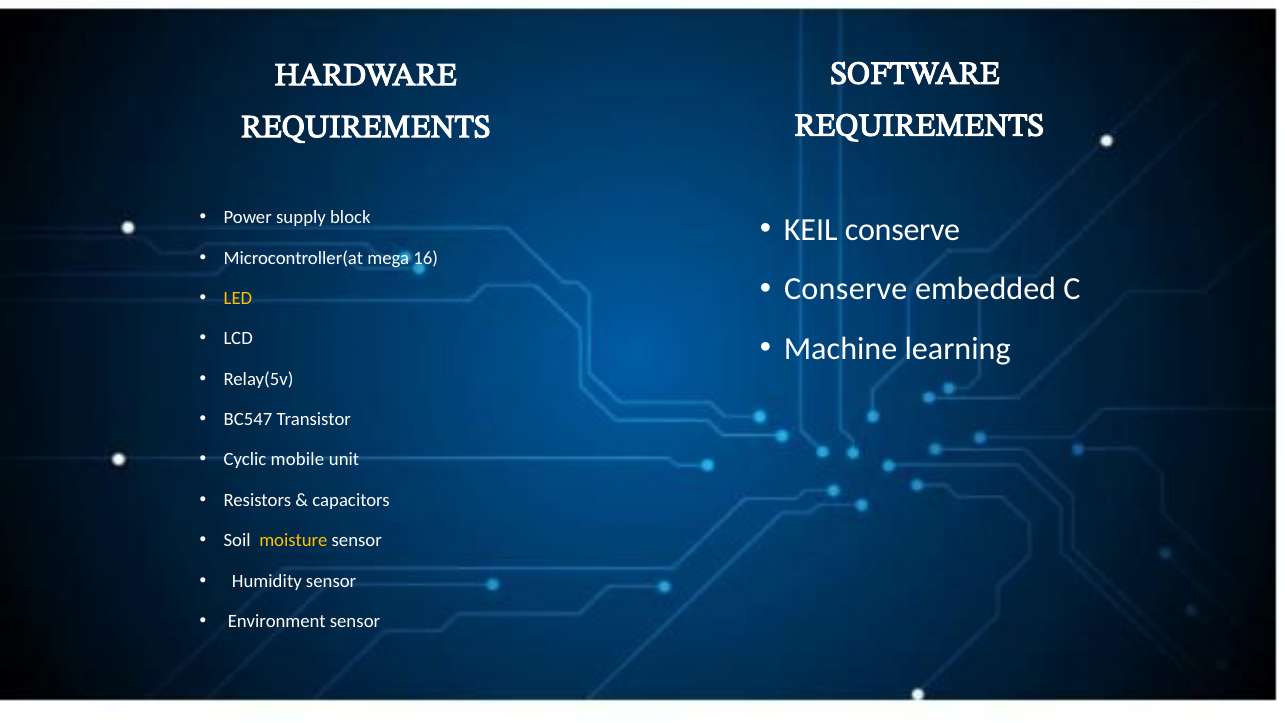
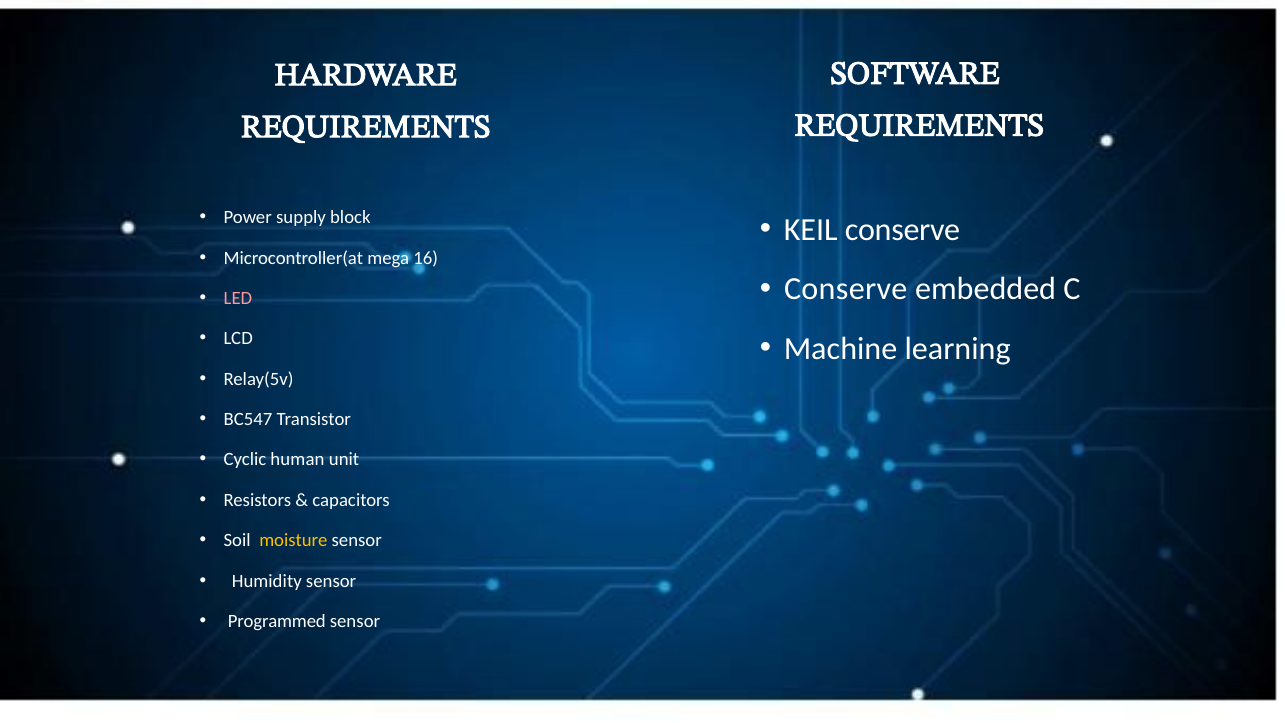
LED colour: yellow -> pink
mobile: mobile -> human
Environment: Environment -> Programmed
